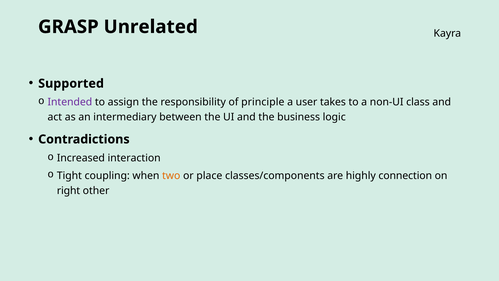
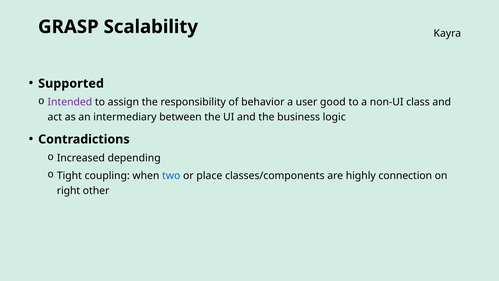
Unrelated: Unrelated -> Scalability
principle: principle -> behavior
takes: takes -> good
interaction: interaction -> depending
two colour: orange -> blue
